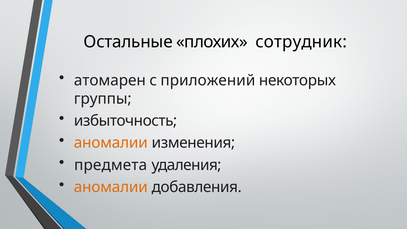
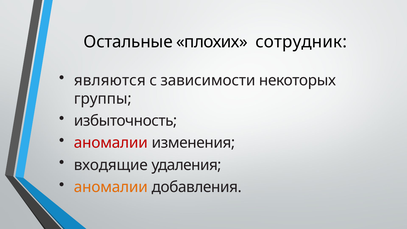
атомарен: атомарен -> являются
приложений: приложений -> зависимости
аномалии at (111, 143) colour: orange -> red
предмета: предмета -> входящие
